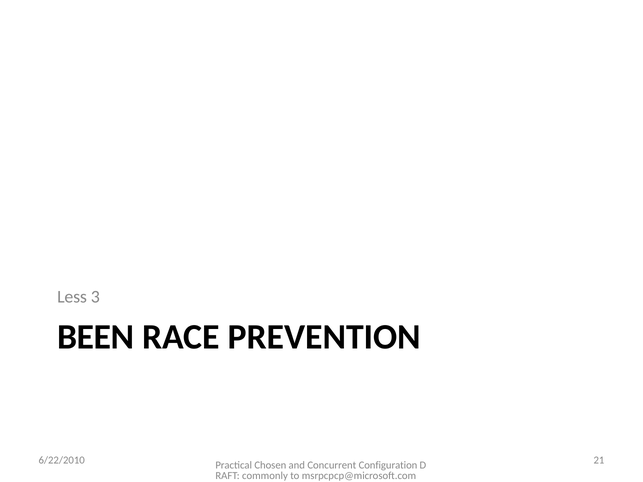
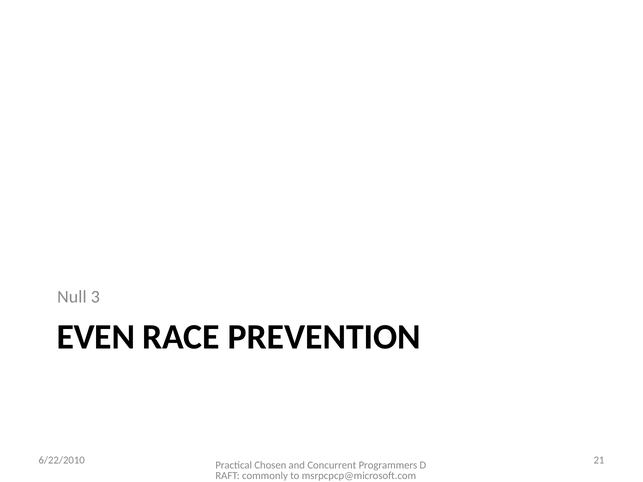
Less: Less -> Null
BEEN: BEEN -> EVEN
Configuration: Configuration -> Programmers
